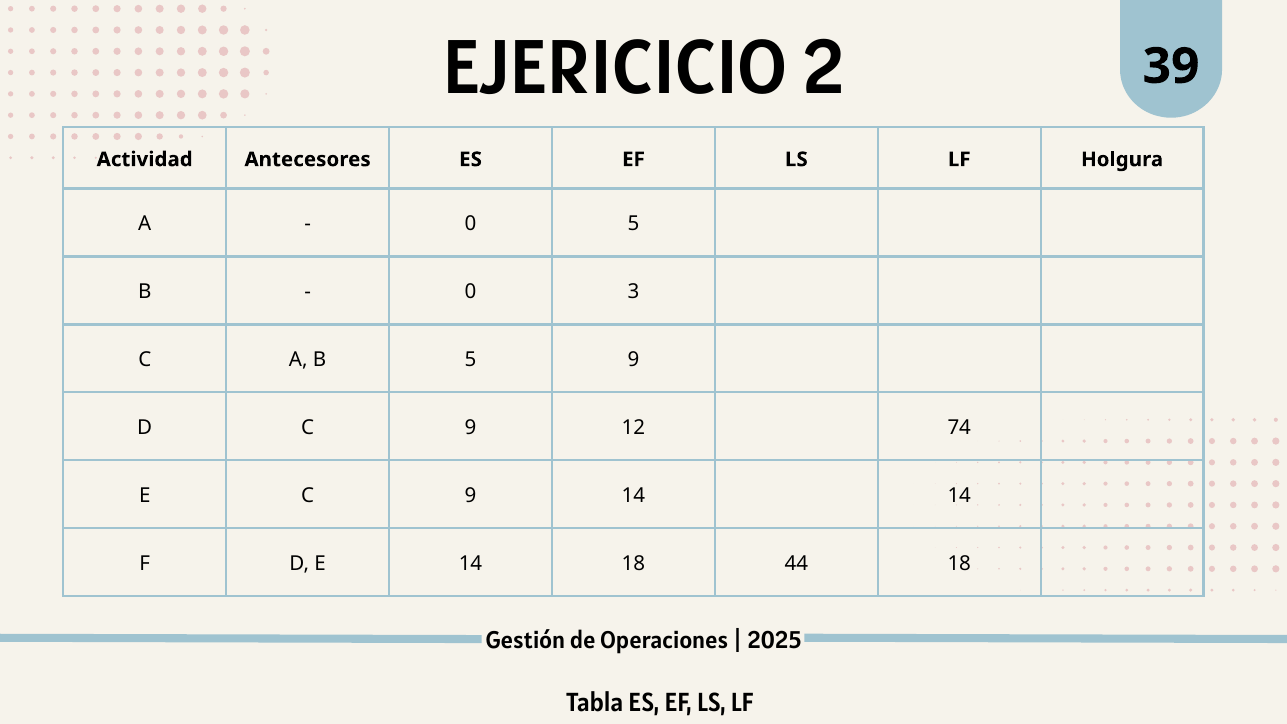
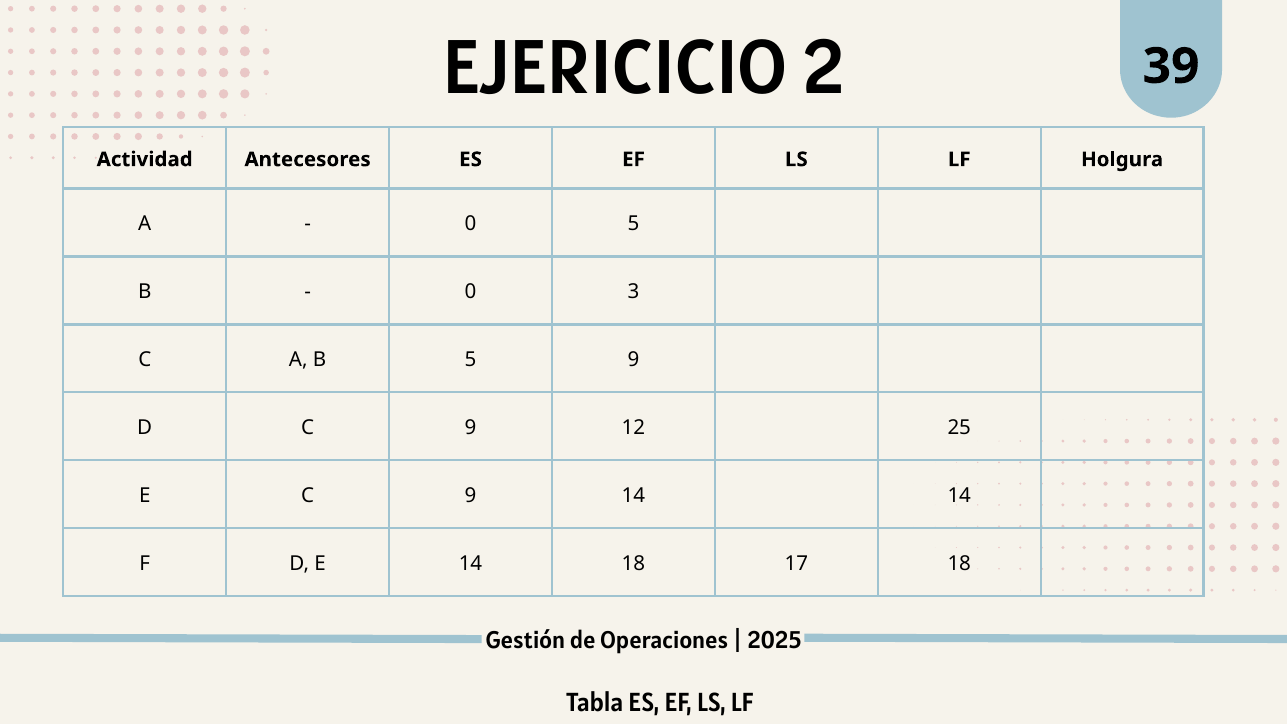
74: 74 -> 25
44: 44 -> 17
